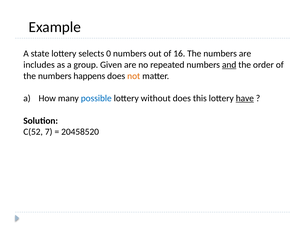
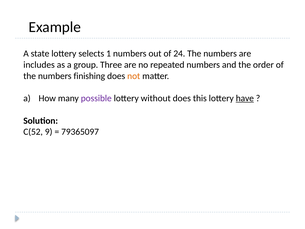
0: 0 -> 1
16: 16 -> 24
Given: Given -> Three
and underline: present -> none
happens: happens -> finishing
possible colour: blue -> purple
7: 7 -> 9
20458520: 20458520 -> 79365097
